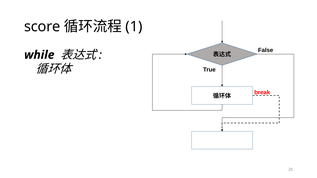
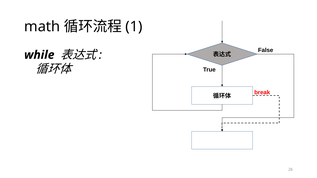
score: score -> math
